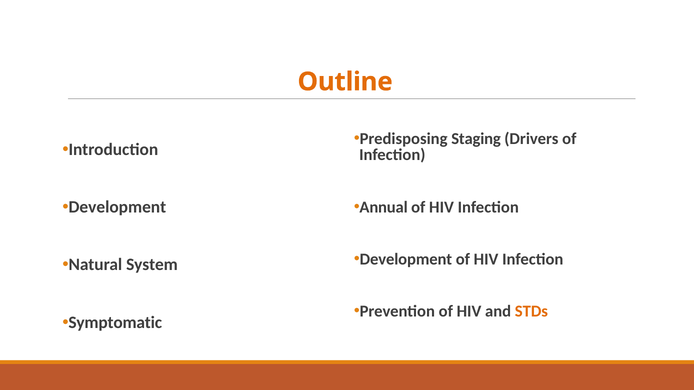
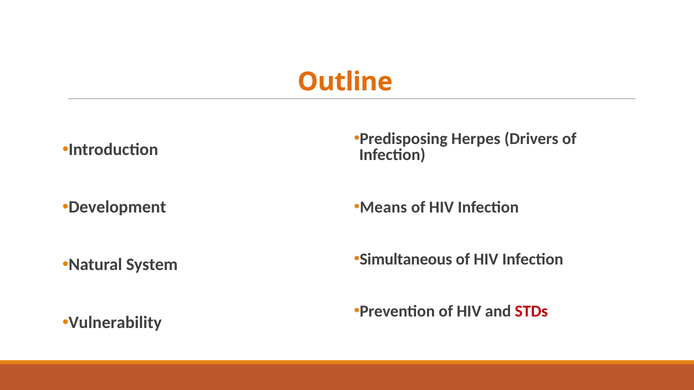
Staging: Staging -> Herpes
Annual: Annual -> Means
Development at (406, 260): Development -> Simultaneous
STDs colour: orange -> red
Symptomatic: Symptomatic -> Vulnerability
